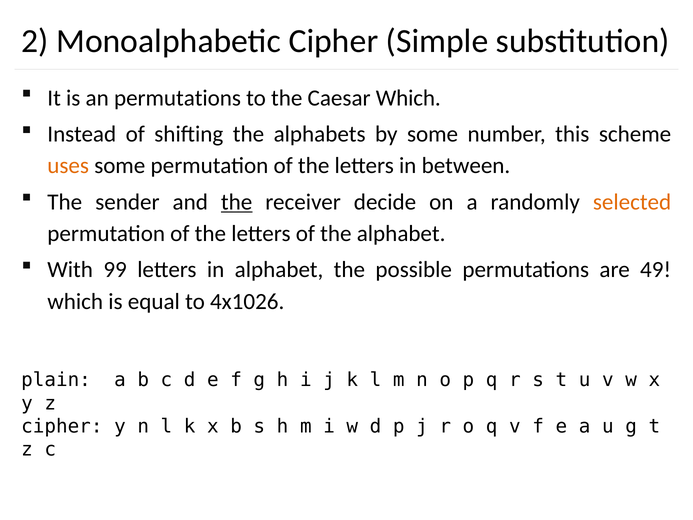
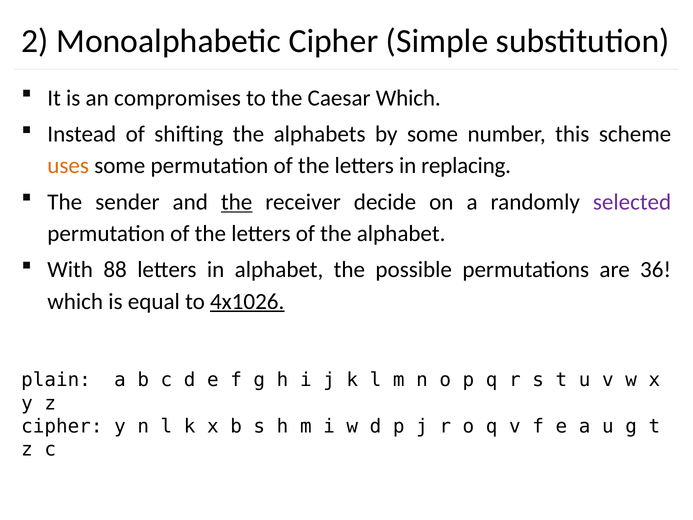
an permutations: permutations -> compromises
between: between -> replacing
selected colour: orange -> purple
99: 99 -> 88
49: 49 -> 36
4x1026 underline: none -> present
